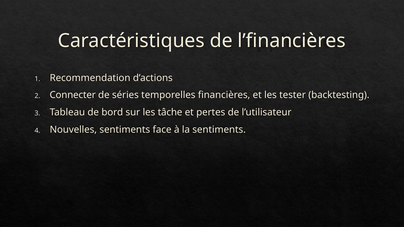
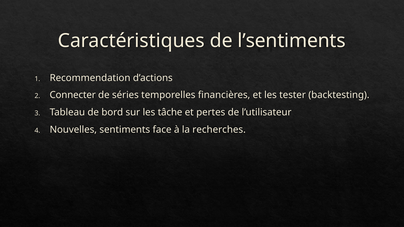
l’financières: l’financières -> l’sentiments
la sentiments: sentiments -> recherches
